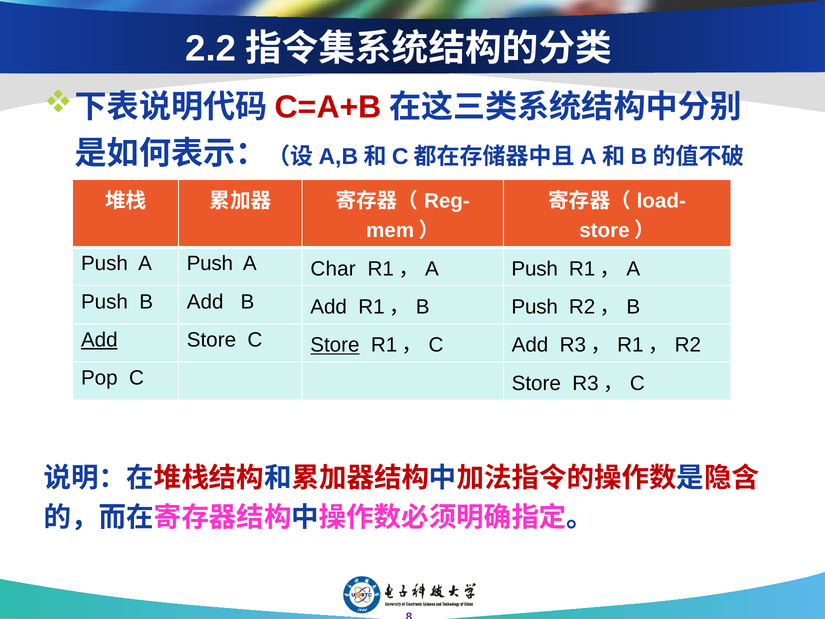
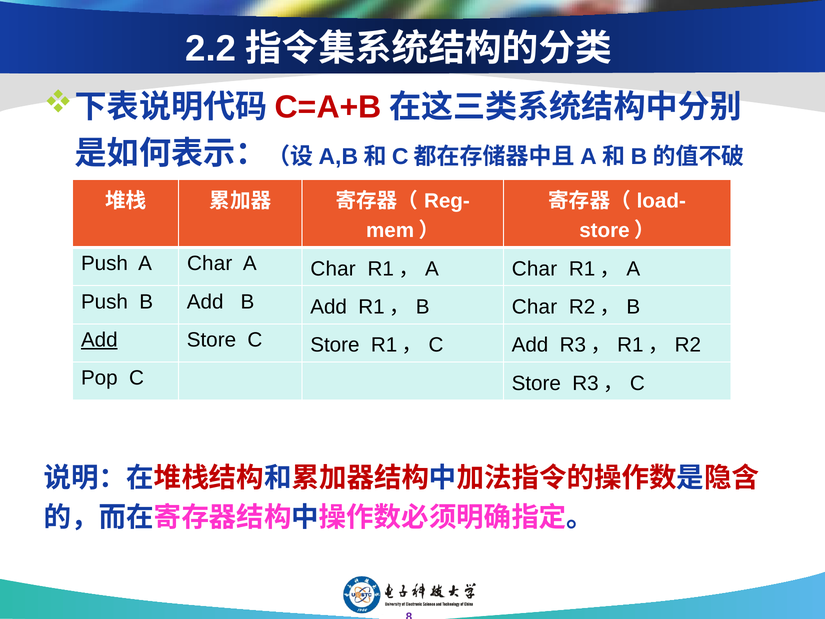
Push A Push: Push -> Char
Push at (535, 269): Push -> Char
B Push: Push -> Char
Store at (335, 345) underline: present -> none
